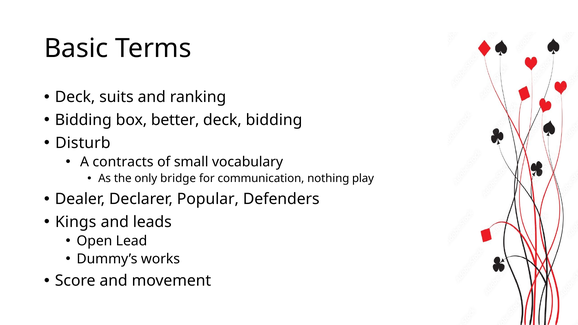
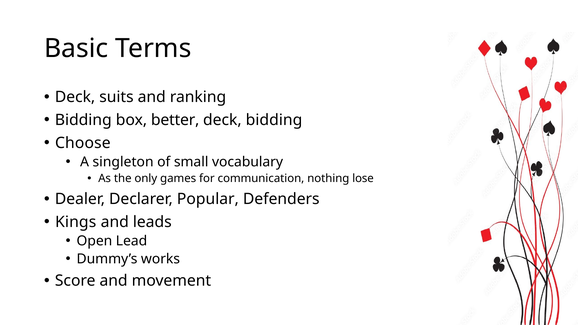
Disturb: Disturb -> Choose
contracts: contracts -> singleton
bridge: bridge -> games
play: play -> lose
